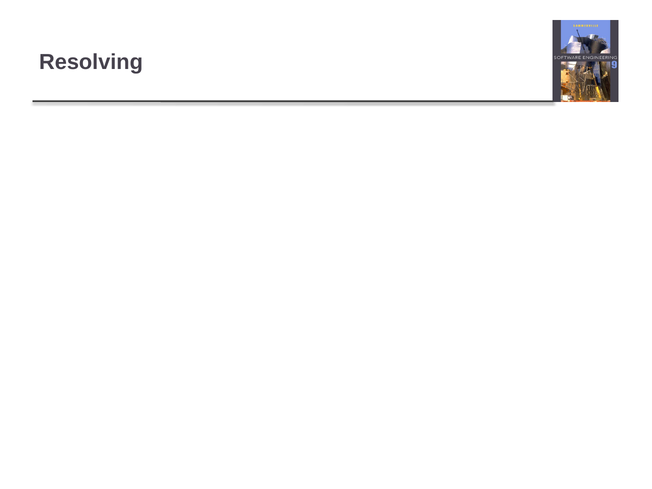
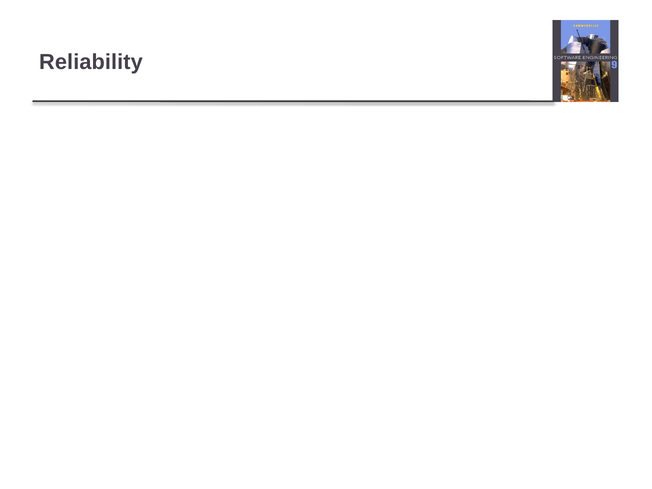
Resolving: Resolving -> Reliability
